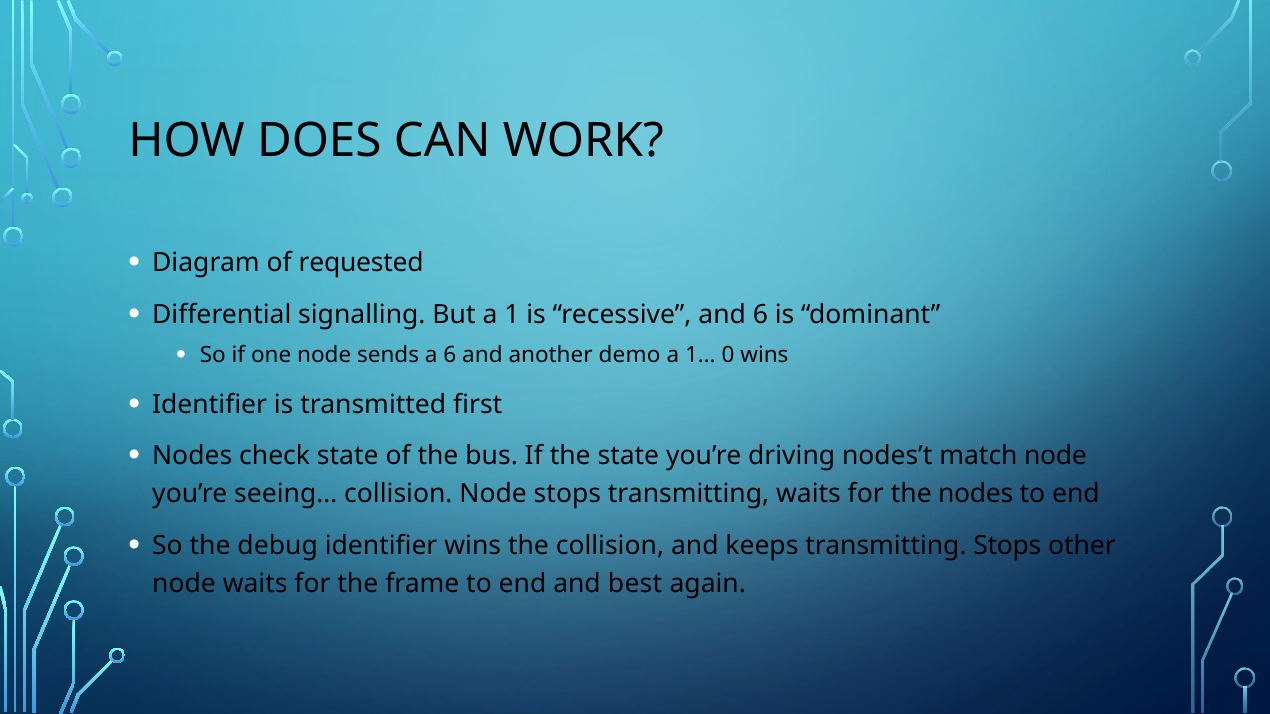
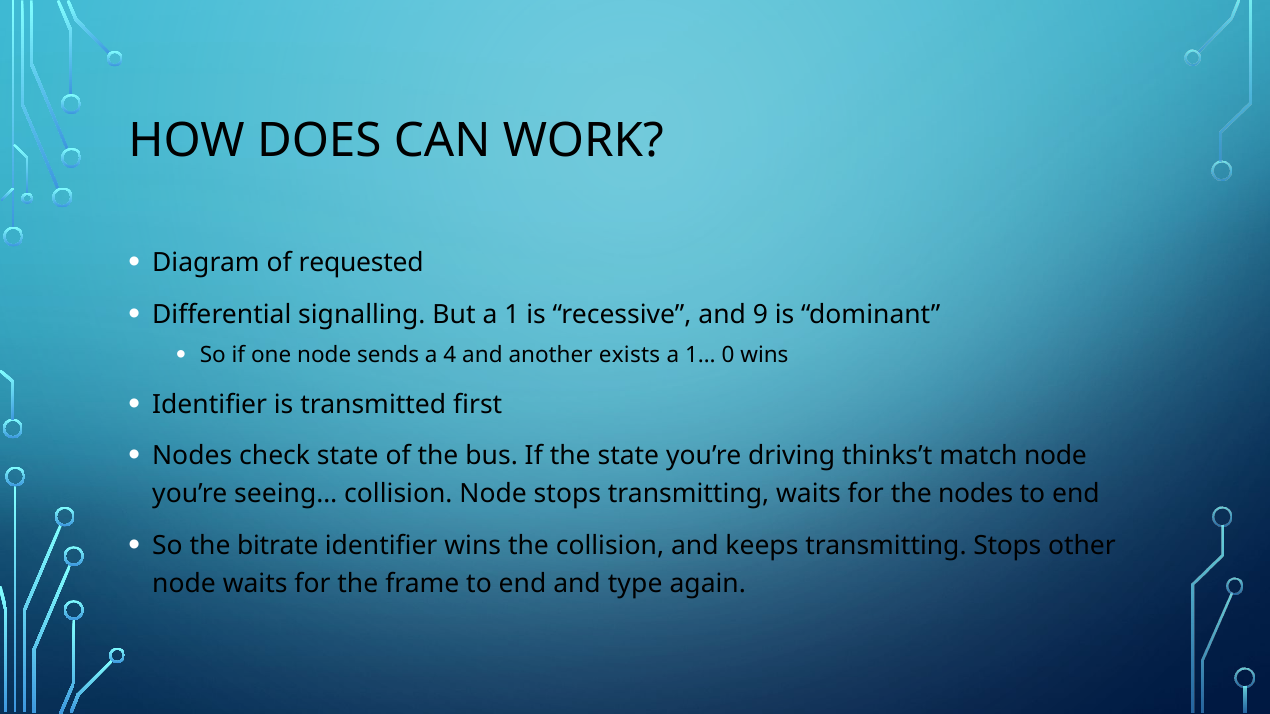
and 6: 6 -> 9
a 6: 6 -> 4
demo: demo -> exists
nodes’t: nodes’t -> thinks’t
debug: debug -> bitrate
best: best -> type
